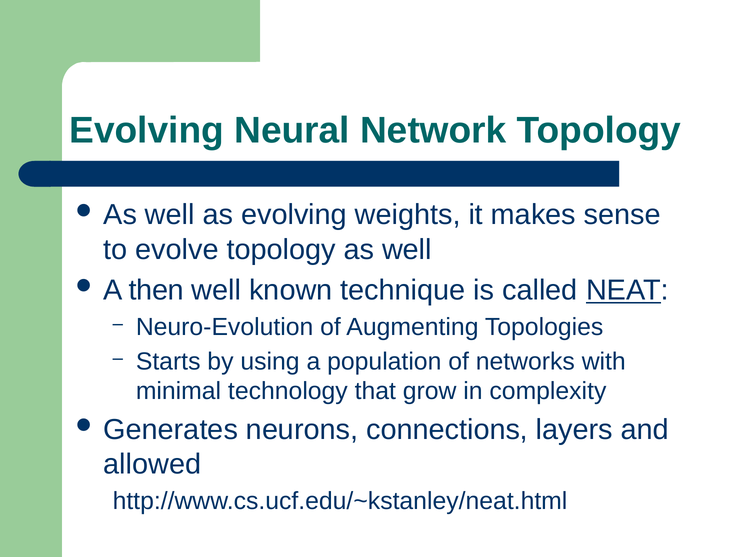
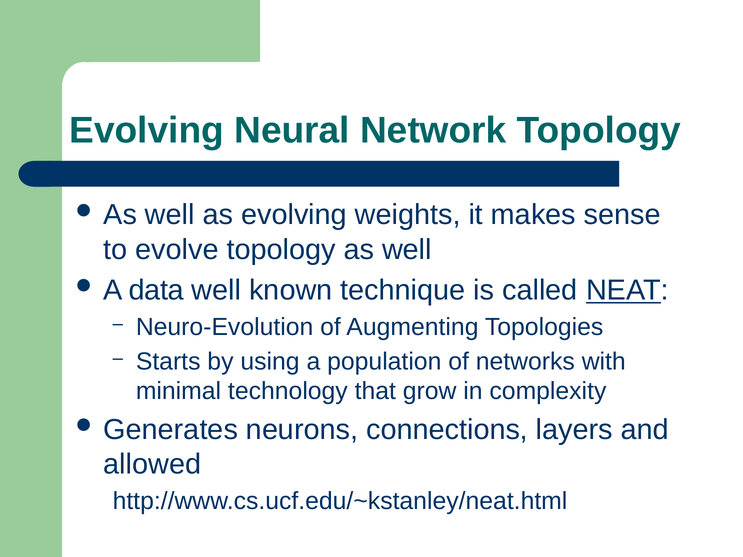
then: then -> data
